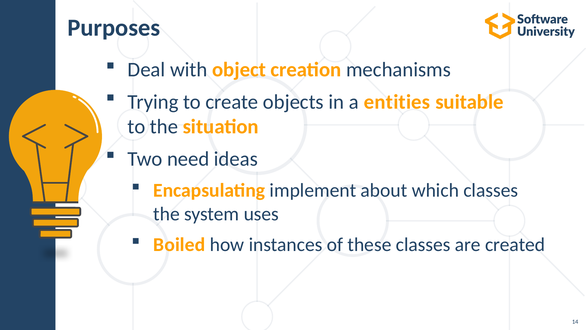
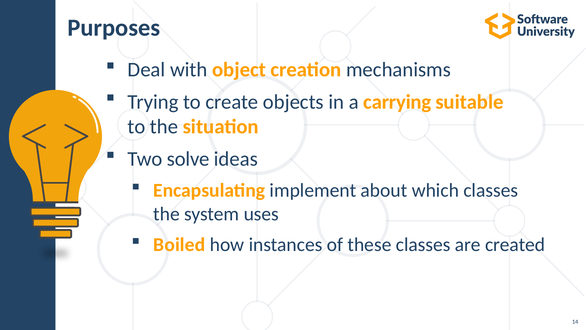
entities: entities -> carrying
need: need -> solve
